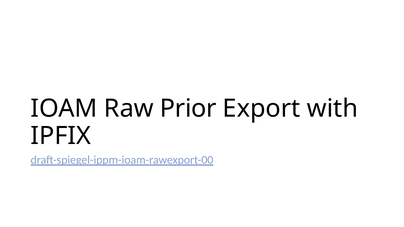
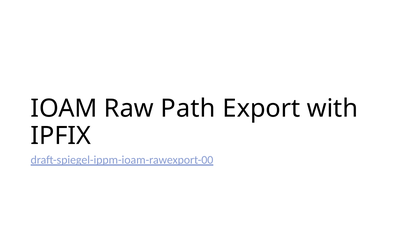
Prior: Prior -> Path
